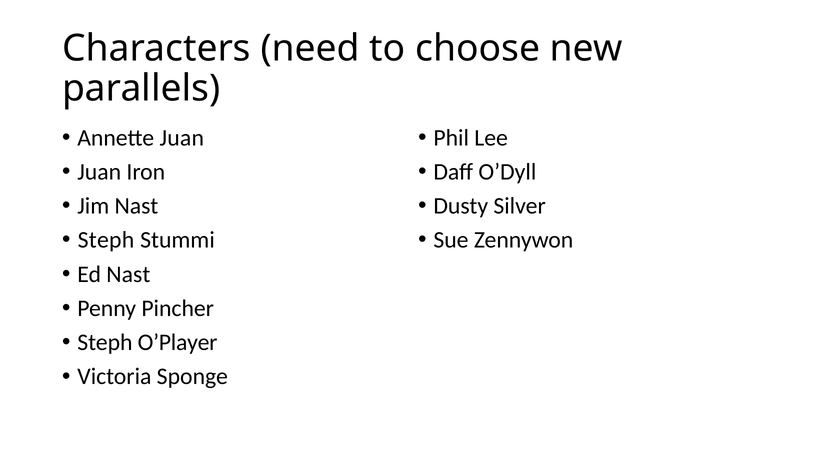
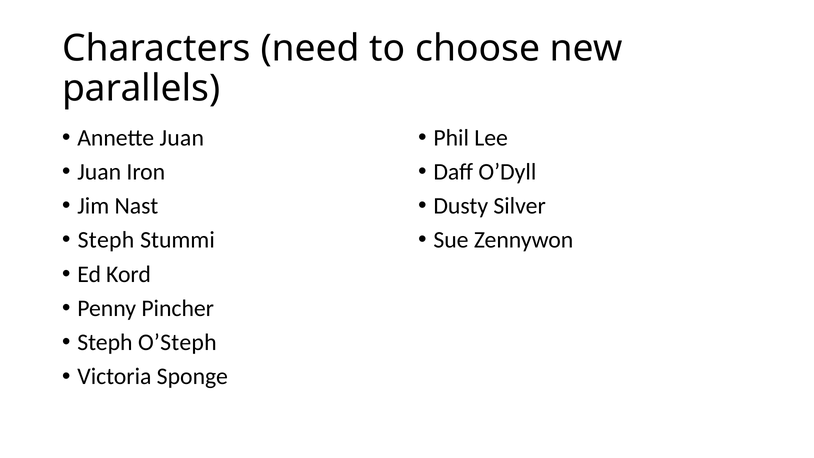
Ed Nast: Nast -> Kord
O’Player: O’Player -> O’Steph
